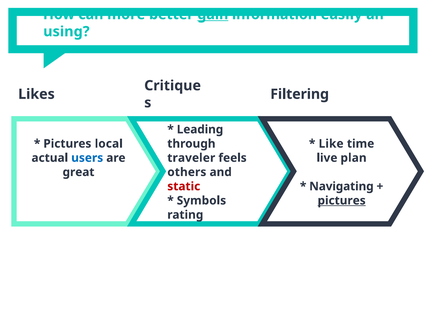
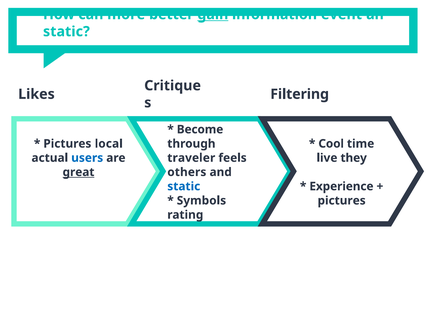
easily: easily -> event
using at (66, 32): using -> static
Leading: Leading -> Become
Like: Like -> Cool
plan: plan -> they
great underline: none -> present
static at (184, 186) colour: red -> blue
Navigating: Navigating -> Experience
pictures at (342, 200) underline: present -> none
